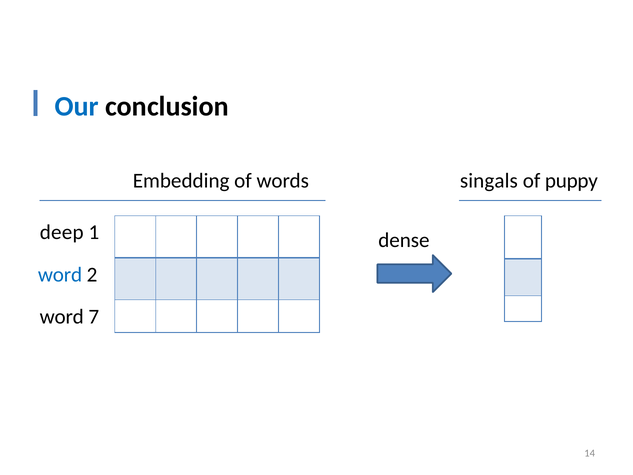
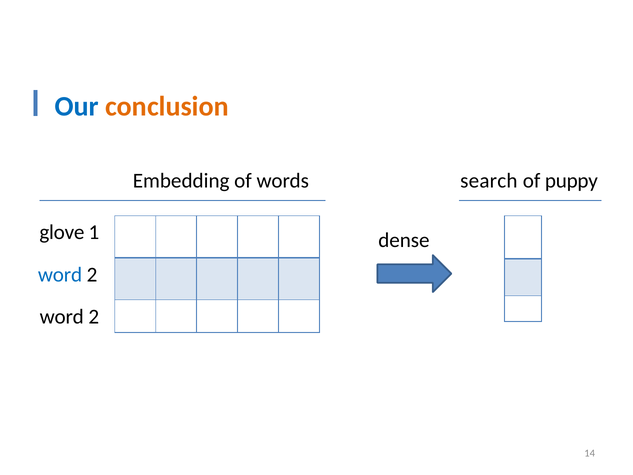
conclusion colour: black -> orange
singals: singals -> search
deep: deep -> glove
7 at (94, 317): 7 -> 2
